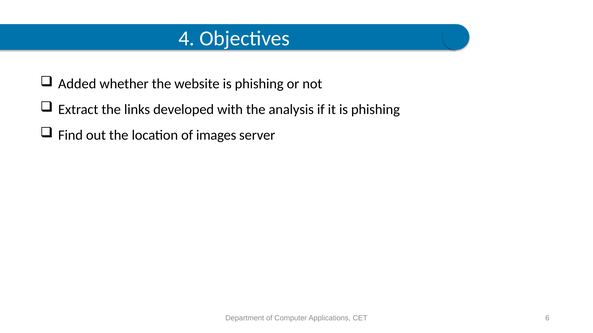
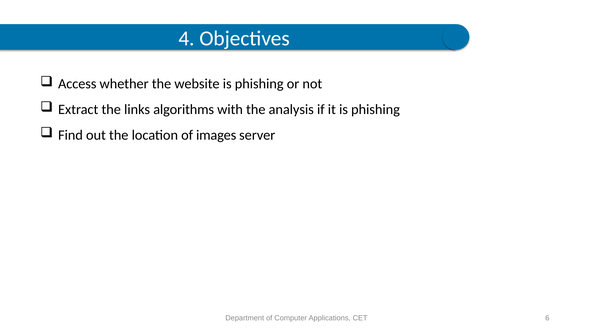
Added: Added -> Access
developed: developed -> algorithms
